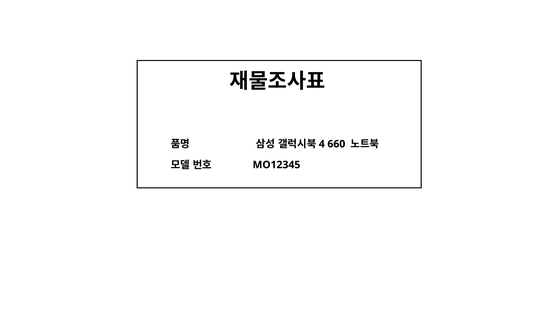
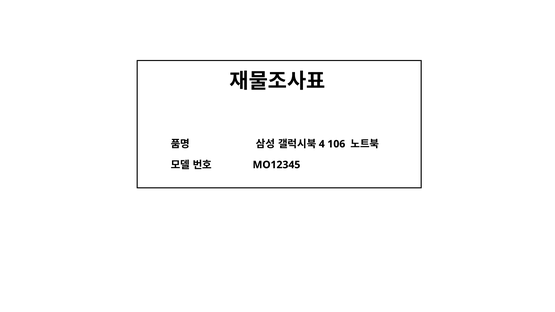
660: 660 -> 106
